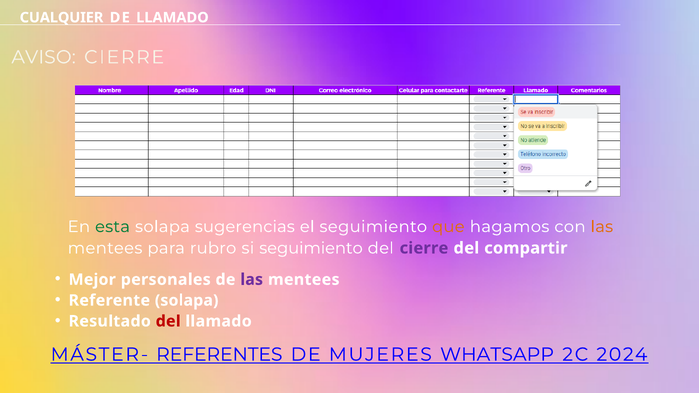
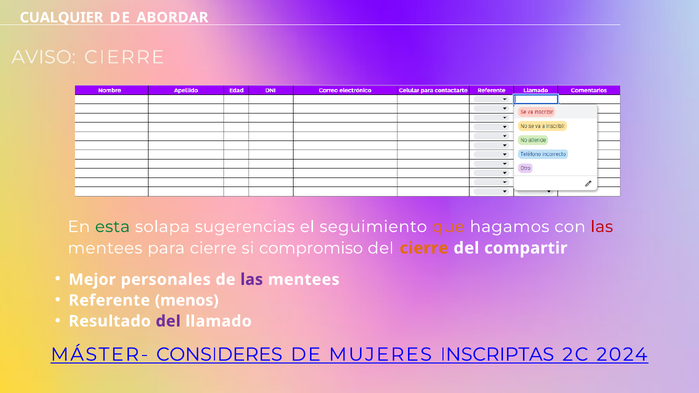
DE LLAMADO: LLAMADO -> ABORDAR
las at (602, 227) colour: orange -> red
para rubro: rubro -> cierre
si seguimiento: seguimiento -> compromiso
cierre at (424, 248) colour: purple -> orange
Referente solapa: solapa -> menos
del at (168, 321) colour: red -> purple
REFERENTES: REFERENTES -> CONSIDERES
WHATSAPP: WHATSAPP -> INSCRIPTAS
